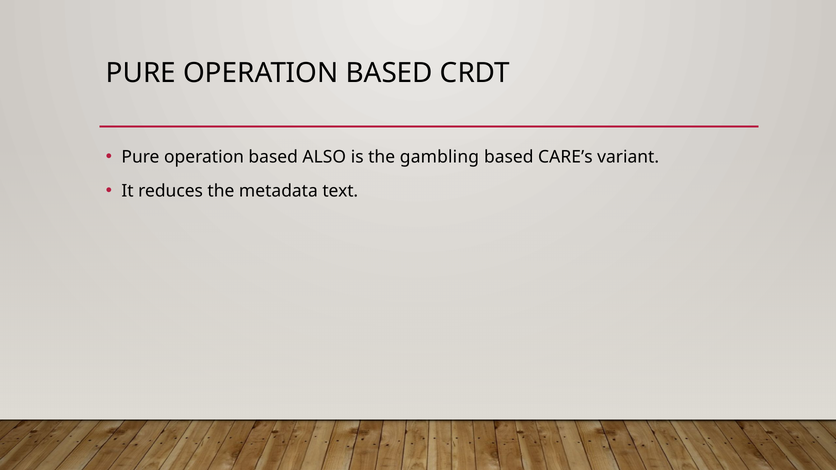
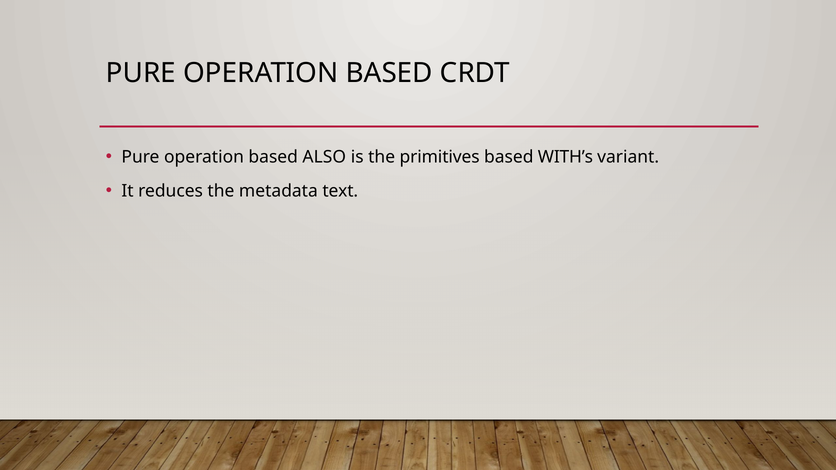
gambling: gambling -> primitives
CARE’s: CARE’s -> WITH’s
